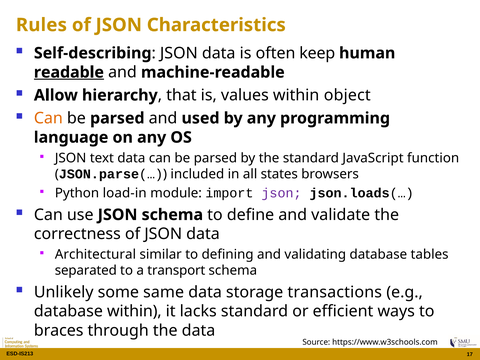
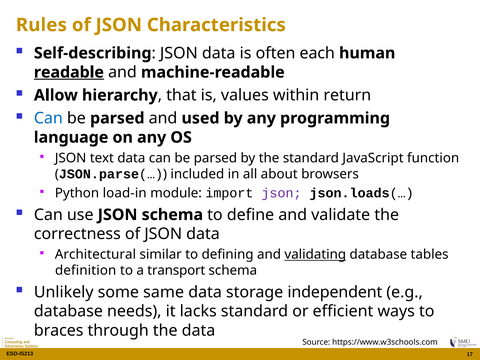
keep: keep -> each
object: object -> return
Can at (48, 118) colour: orange -> blue
states: states -> about
validating underline: none -> present
separated: separated -> definition
transactions: transactions -> independent
database within: within -> needs
